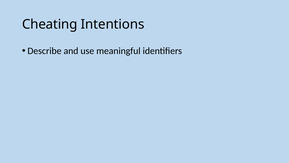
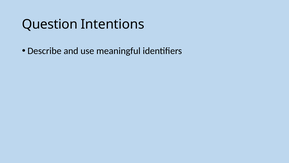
Cheating: Cheating -> Question
